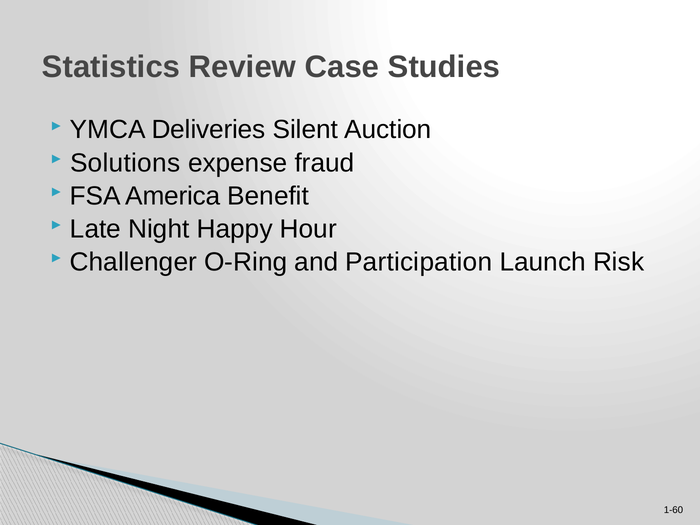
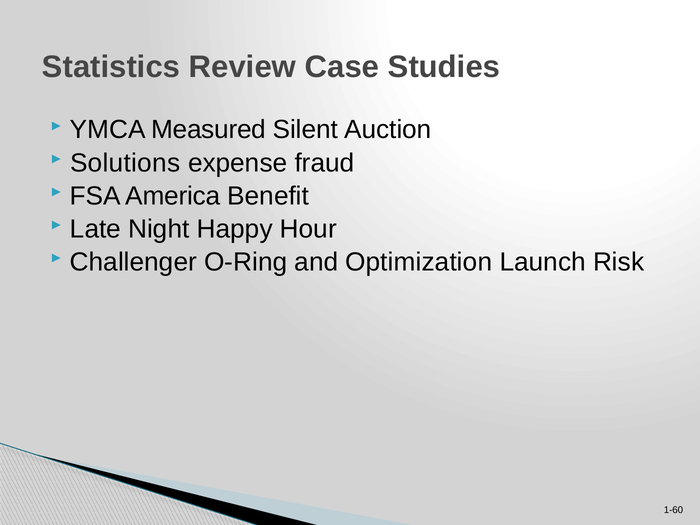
Deliveries: Deliveries -> Measured
Participation: Participation -> Optimization
